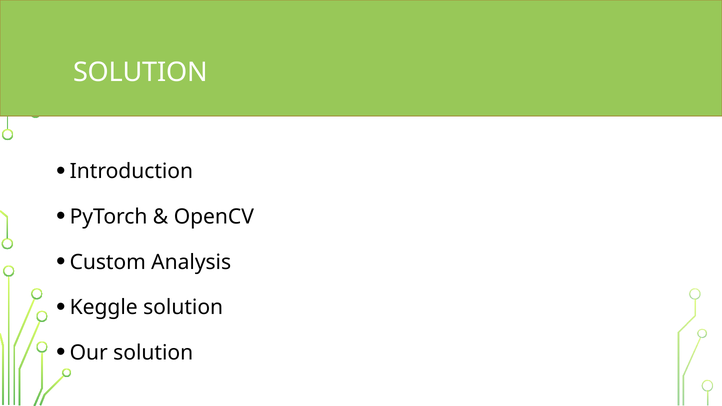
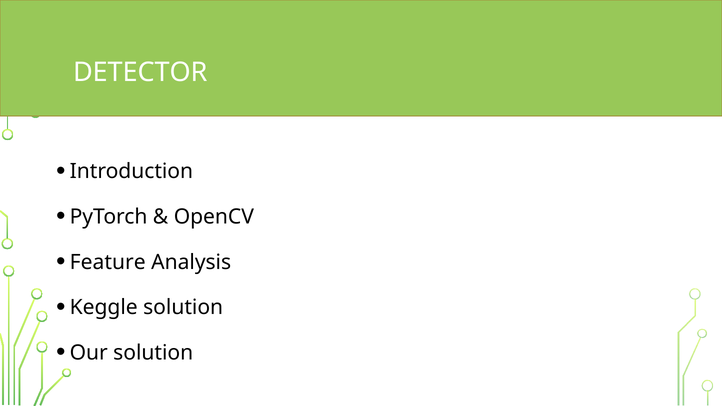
SOLUTION at (140, 72): SOLUTION -> DETECTOR
Custom: Custom -> Feature
